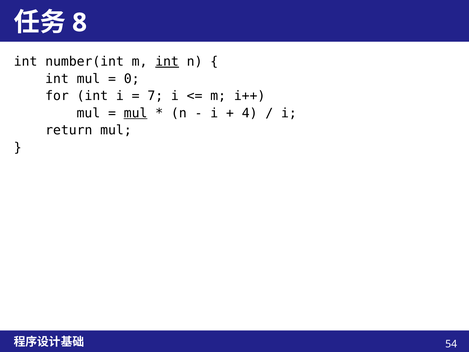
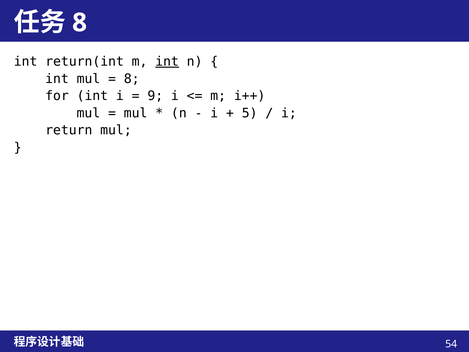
number(int: number(int -> return(int
0 at (132, 79): 0 -> 8
7: 7 -> 9
mul at (136, 113) underline: present -> none
4: 4 -> 5
